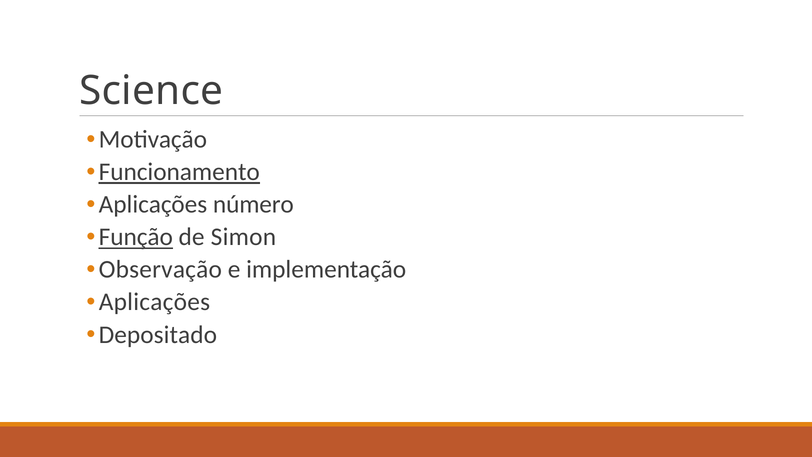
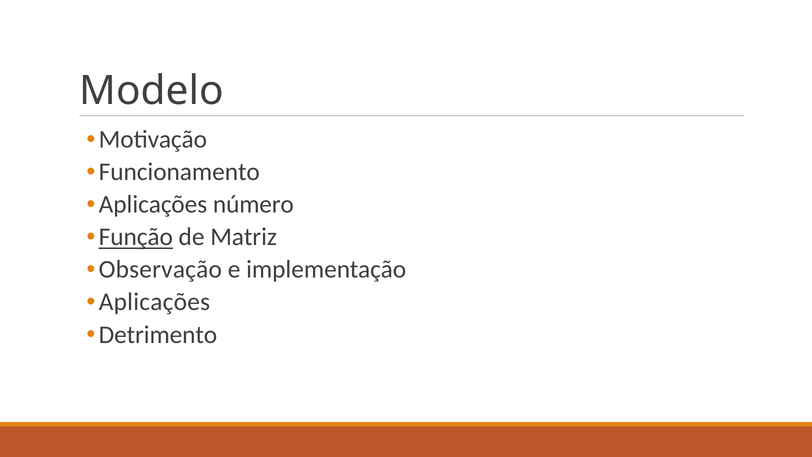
Science: Science -> Modelo
Funcionamento underline: present -> none
Simon: Simon -> Matriz
Depositado: Depositado -> Detrimento
